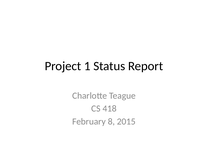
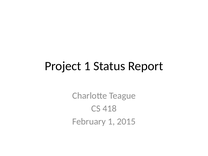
February 8: 8 -> 1
